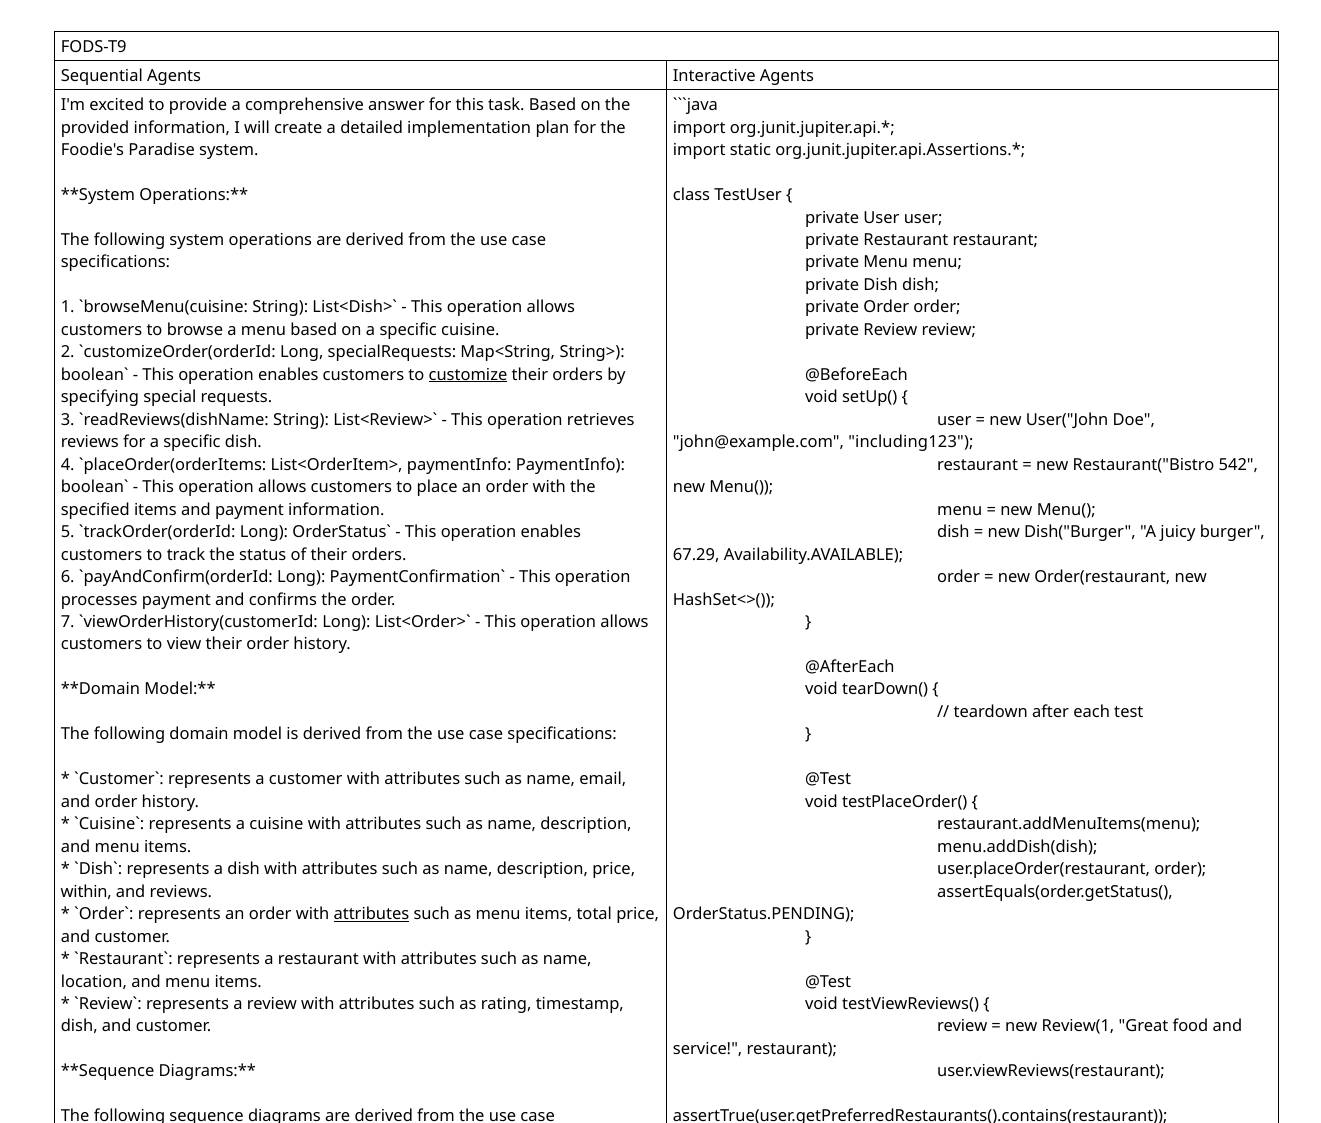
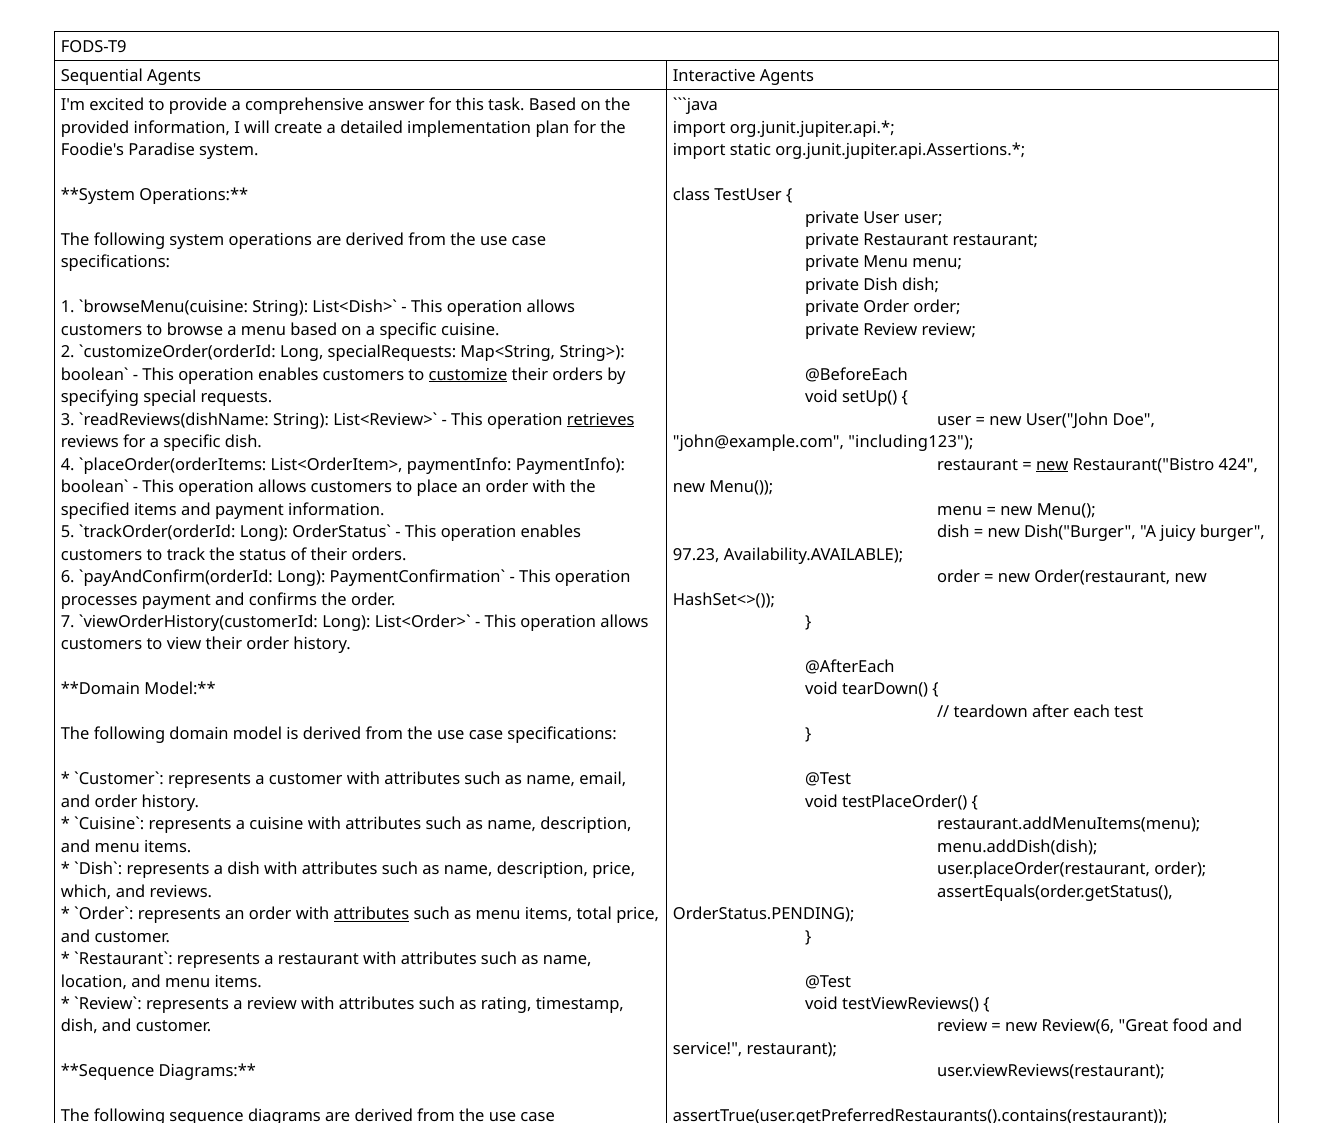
retrieves underline: none -> present
new at (1052, 465) underline: none -> present
542: 542 -> 424
67.29: 67.29 -> 97.23
within: within -> which
Review(1: Review(1 -> Review(6
